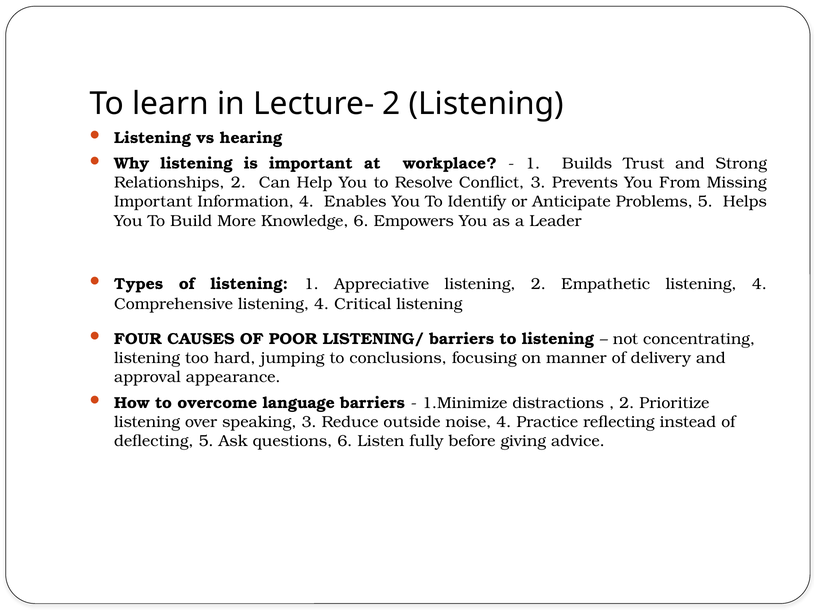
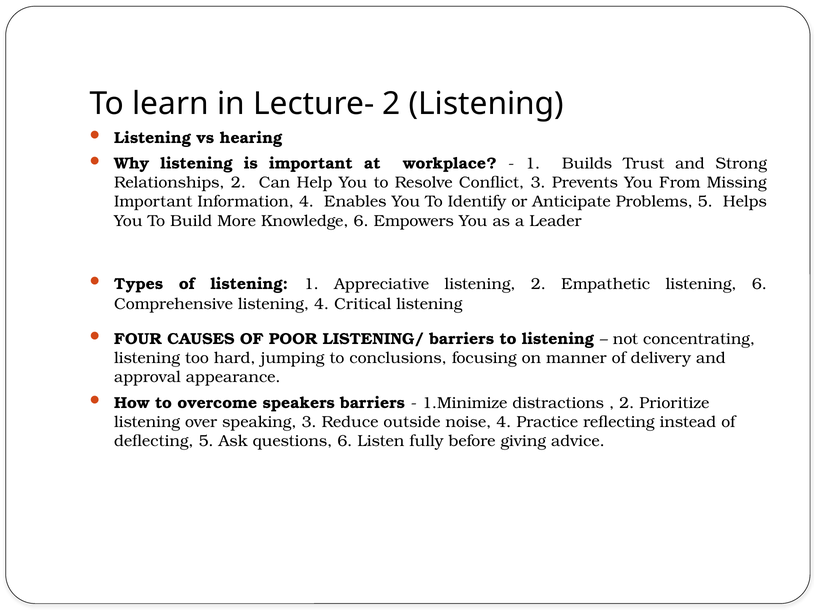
Empathetic listening 4: 4 -> 6
language: language -> speakers
